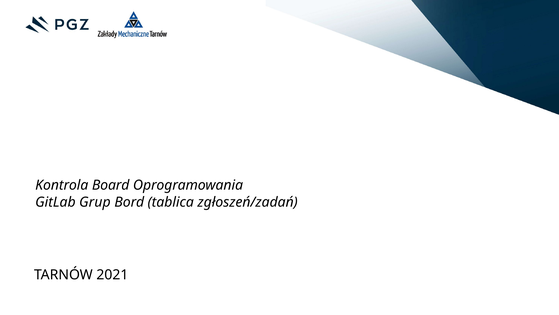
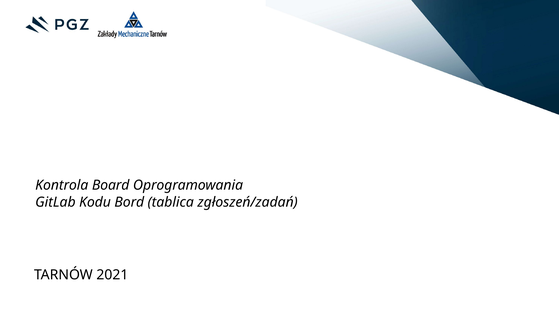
Grup: Grup -> Kodu
